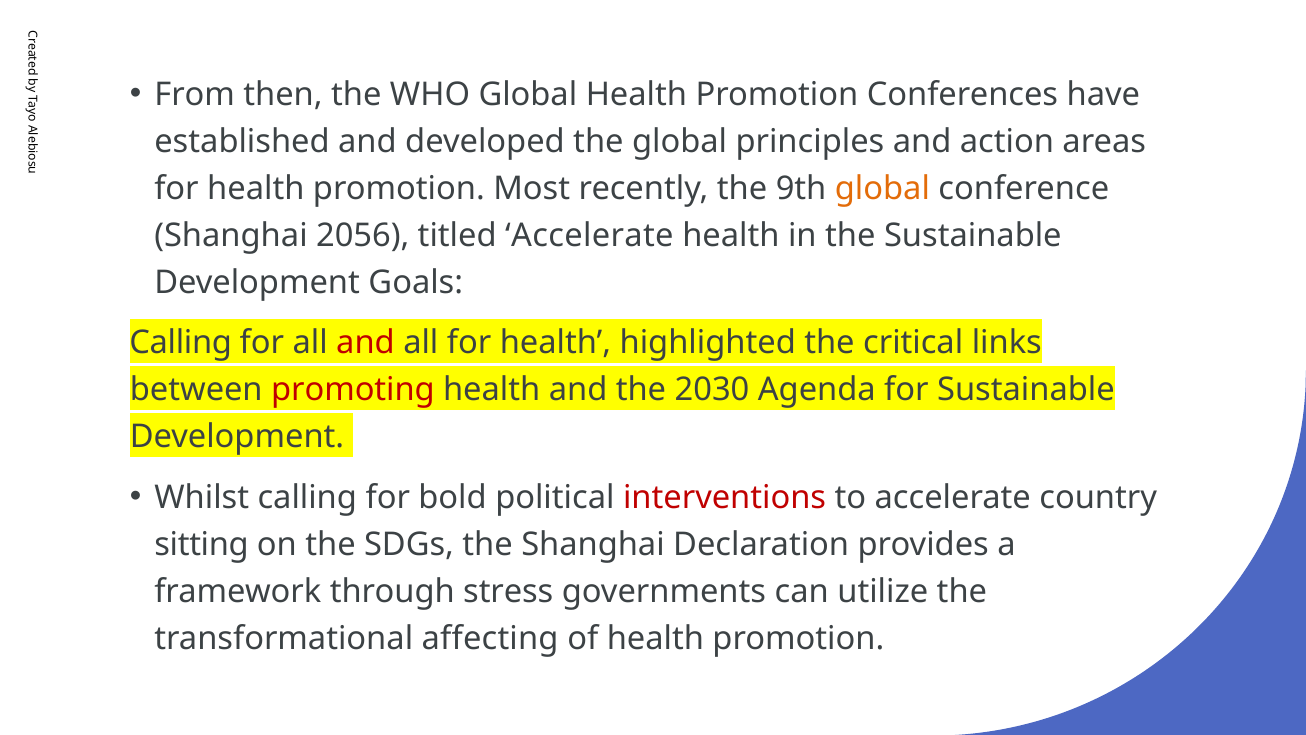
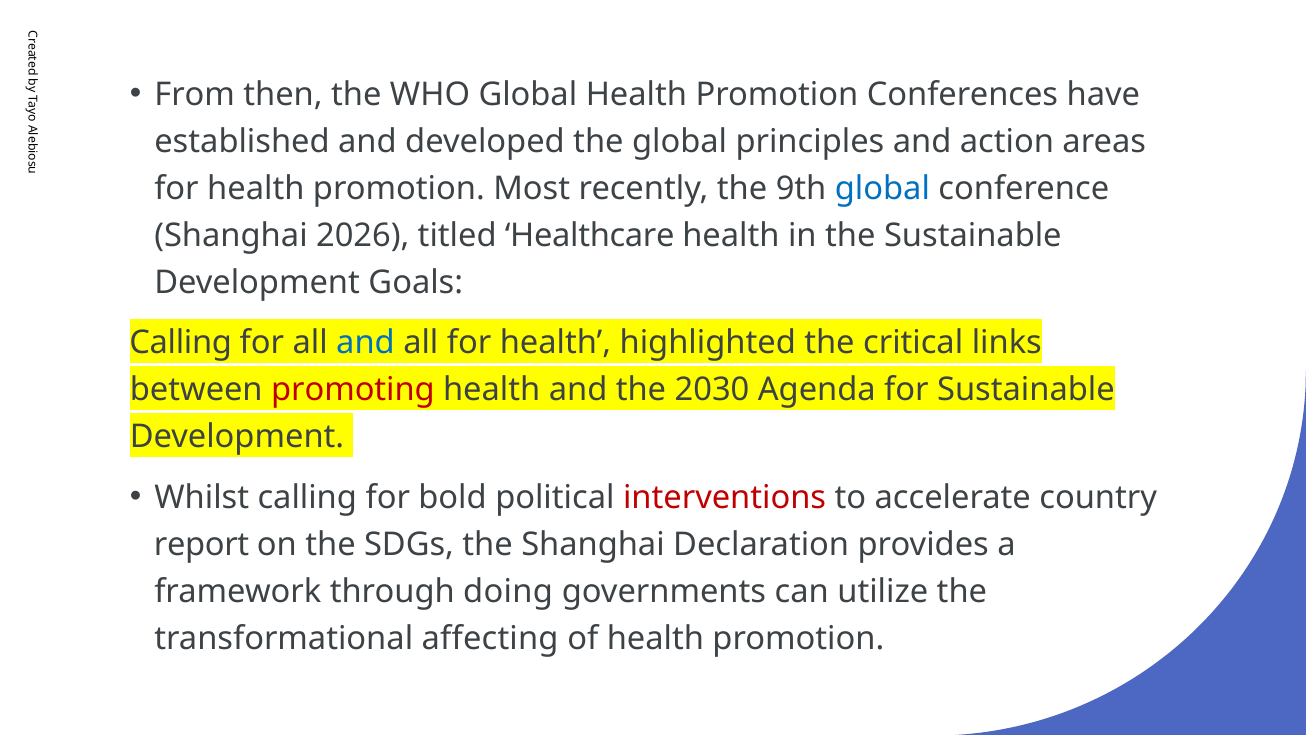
global at (882, 188) colour: orange -> blue
2056: 2056 -> 2026
titled Accelerate: Accelerate -> Healthcare
and at (366, 343) colour: red -> blue
sitting: sitting -> report
stress: stress -> doing
